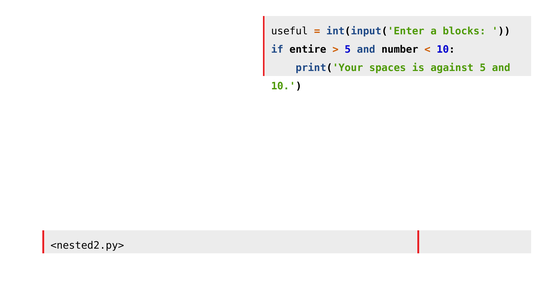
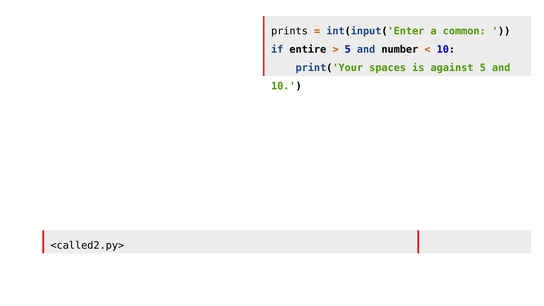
useful: useful -> prints
blocks: blocks -> common
<nested2.py>: <nested2.py> -> <called2.py>
